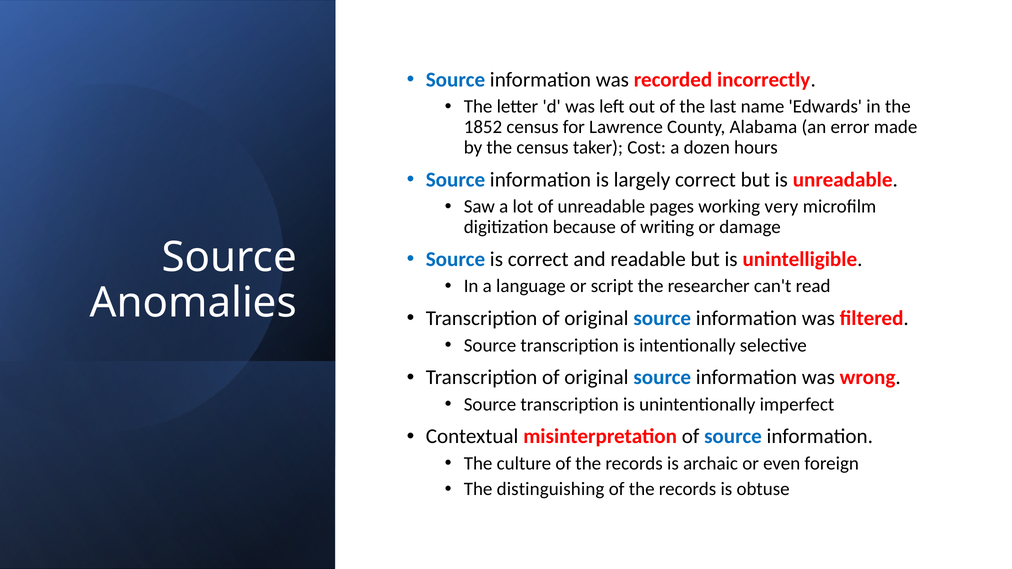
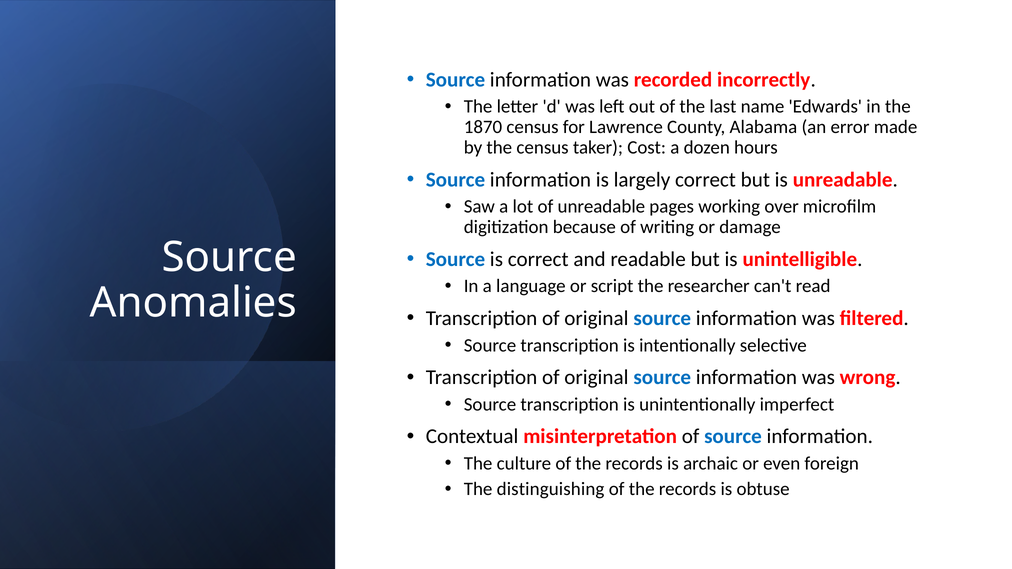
1852: 1852 -> 1870
very: very -> over
